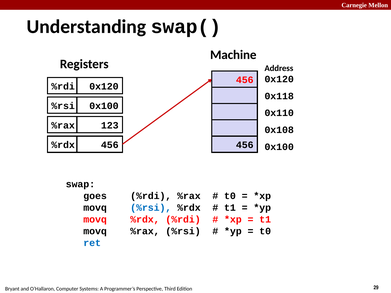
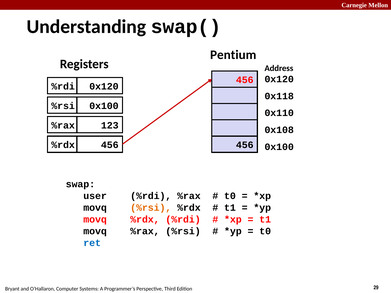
Machine: Machine -> Pentium
goes: goes -> user
%rsi at (151, 208) colour: blue -> orange
